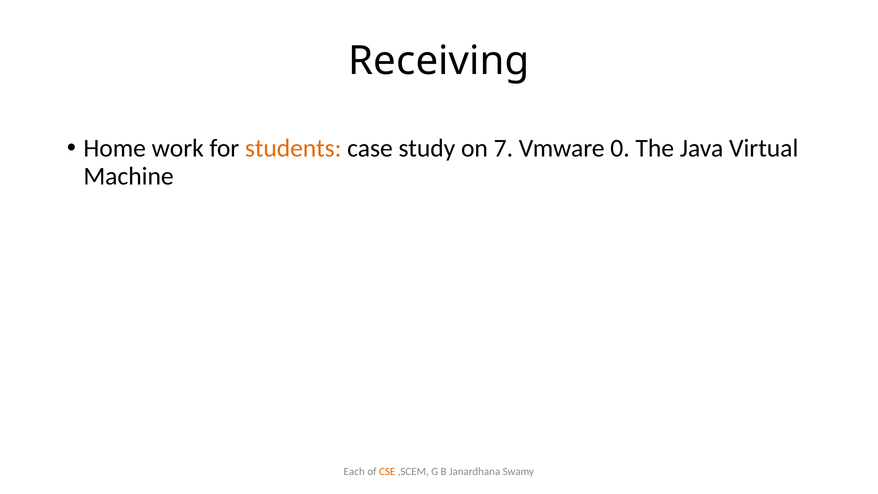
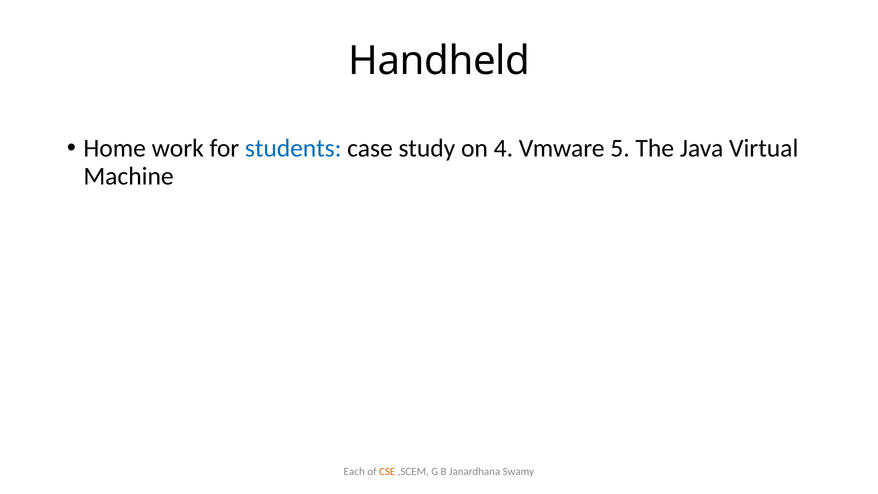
Receiving: Receiving -> Handheld
students colour: orange -> blue
7: 7 -> 4
0: 0 -> 5
